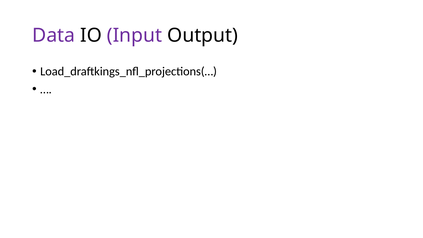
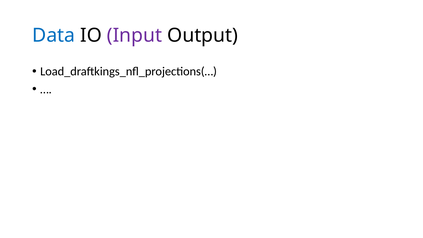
Data colour: purple -> blue
